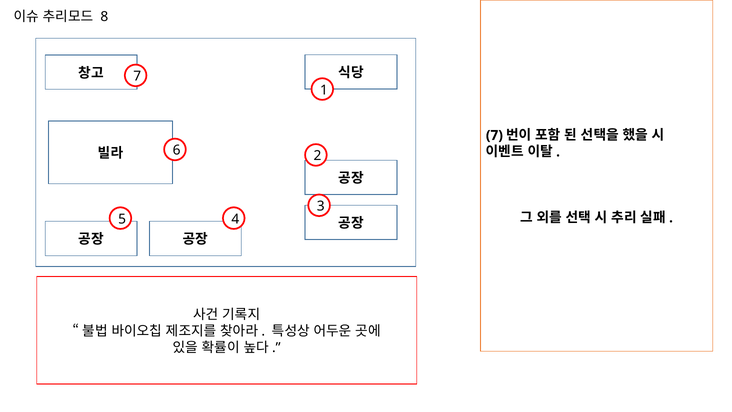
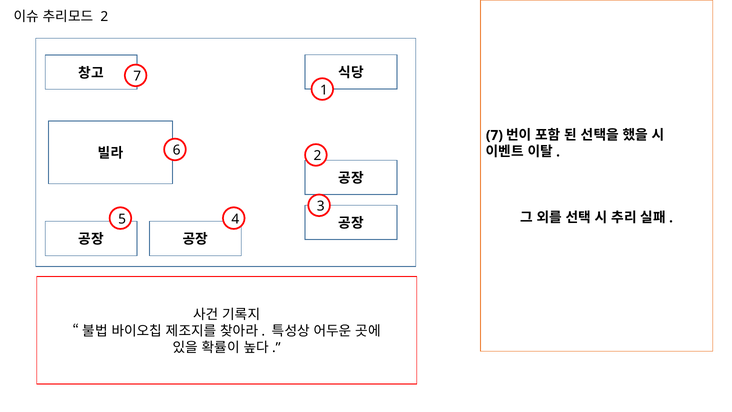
8 at (104, 17): 8 -> 2
